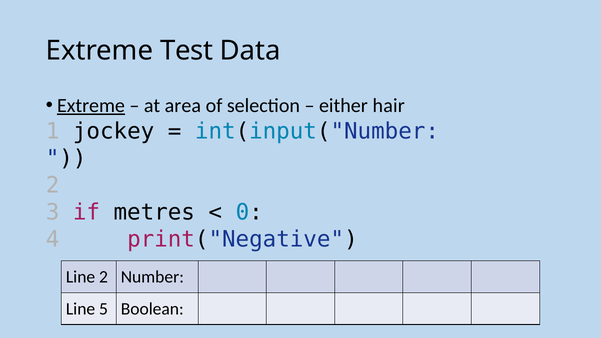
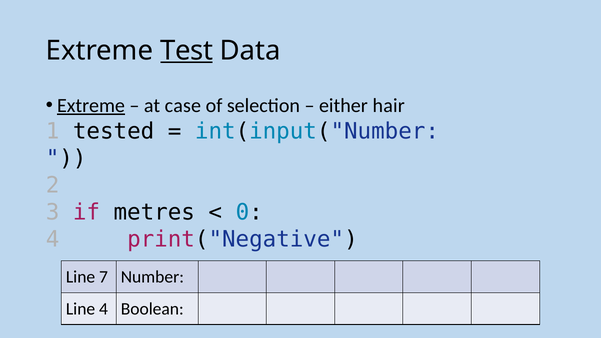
Test underline: none -> present
area: area -> case
jockey: jockey -> tested
Line 2: 2 -> 7
Line 5: 5 -> 4
